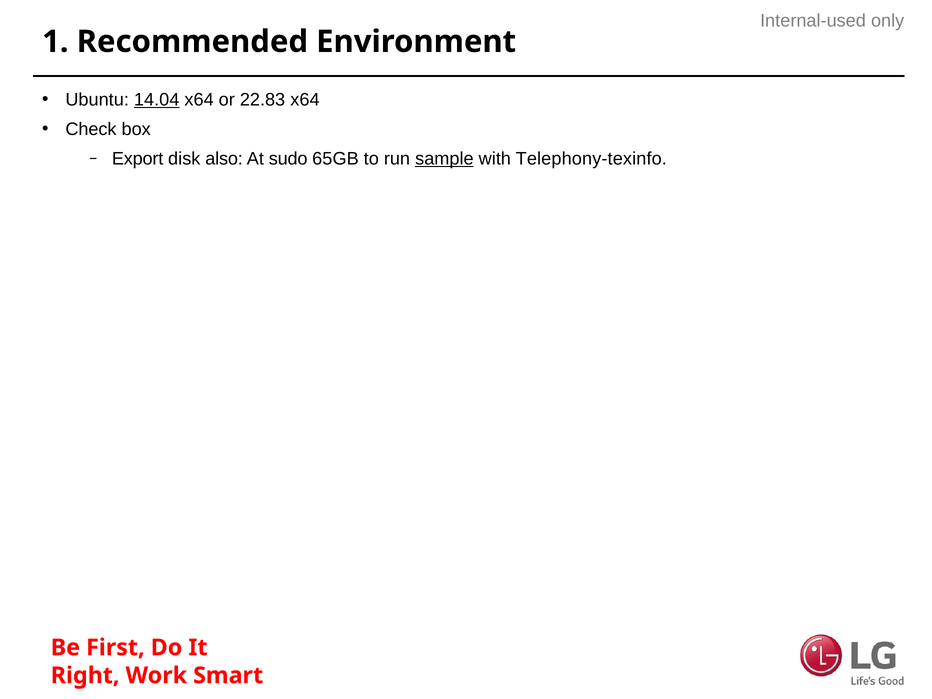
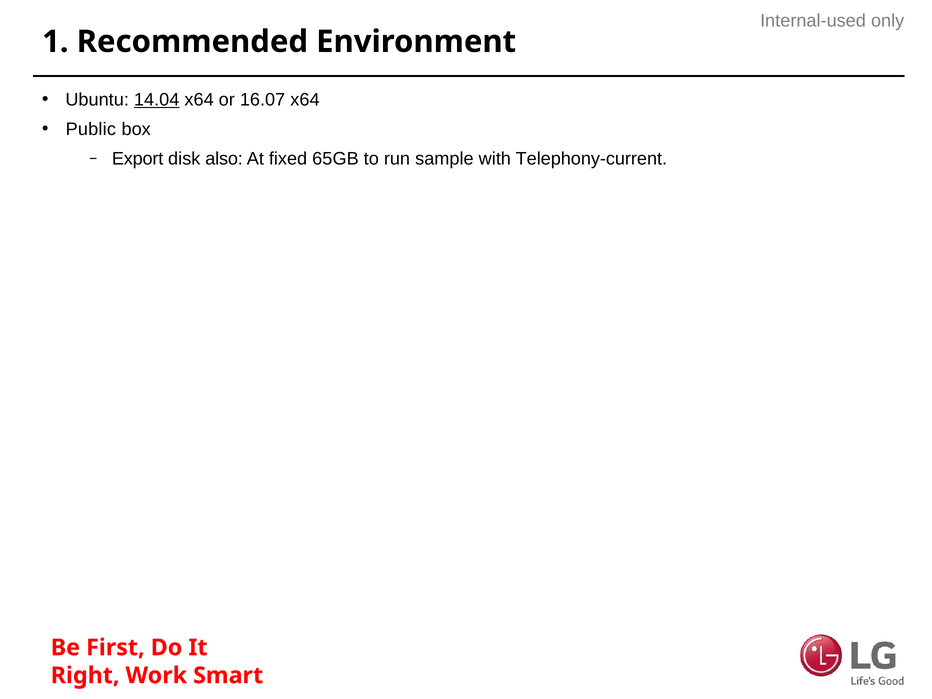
22.83: 22.83 -> 16.07
Check: Check -> Public
sudo: sudo -> fixed
sample underline: present -> none
Telephony-texinfo: Telephony-texinfo -> Telephony-current
